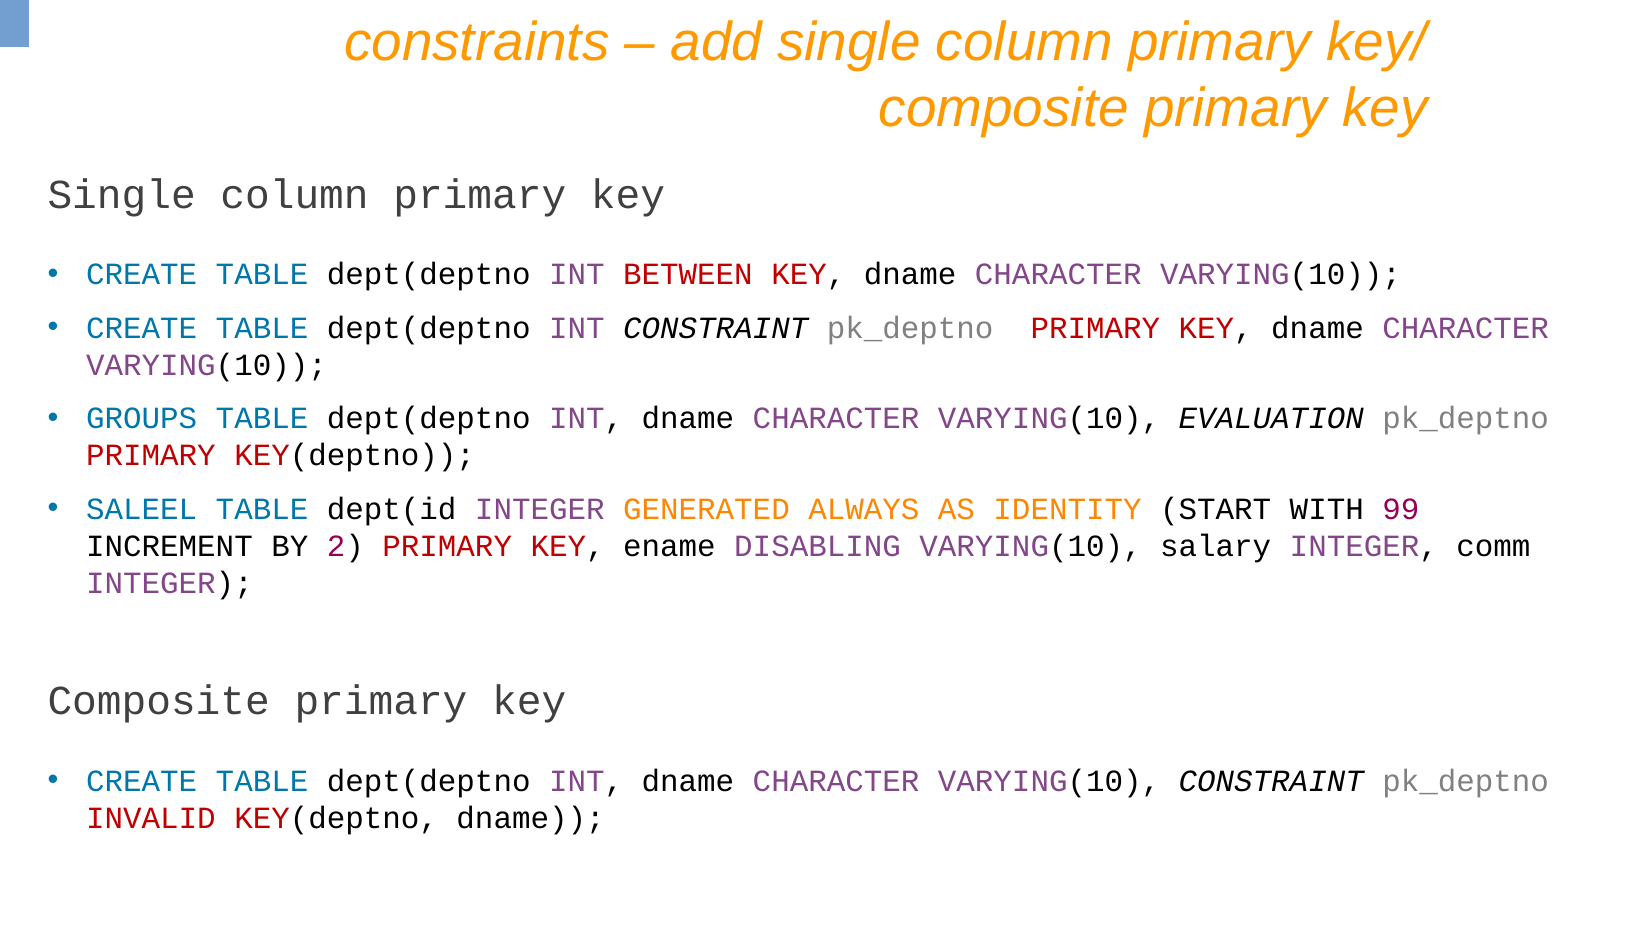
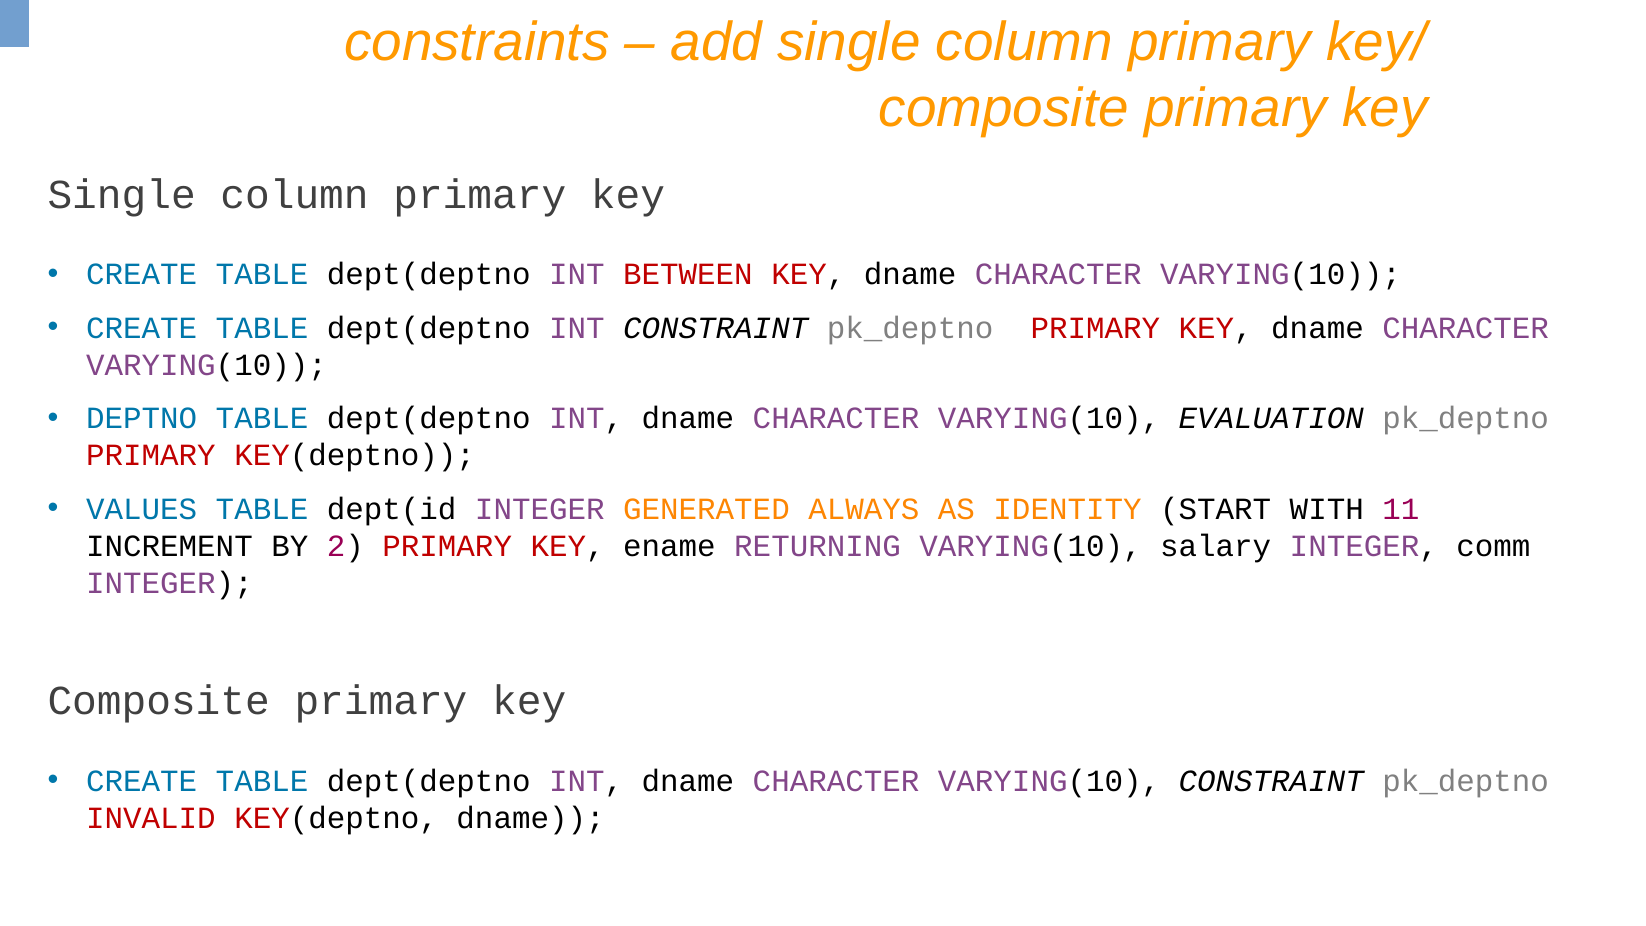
GROUPS: GROUPS -> DEPTNO
SALEEL: SALEEL -> VALUES
99: 99 -> 11
DISABLING: DISABLING -> RETURNING
